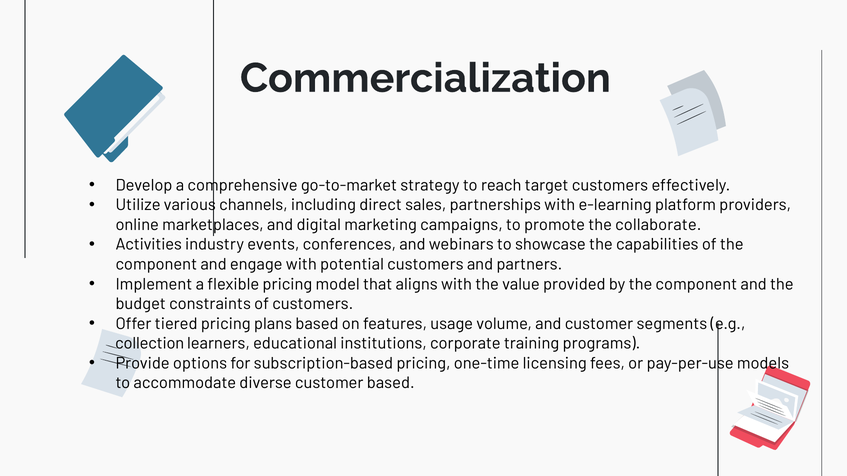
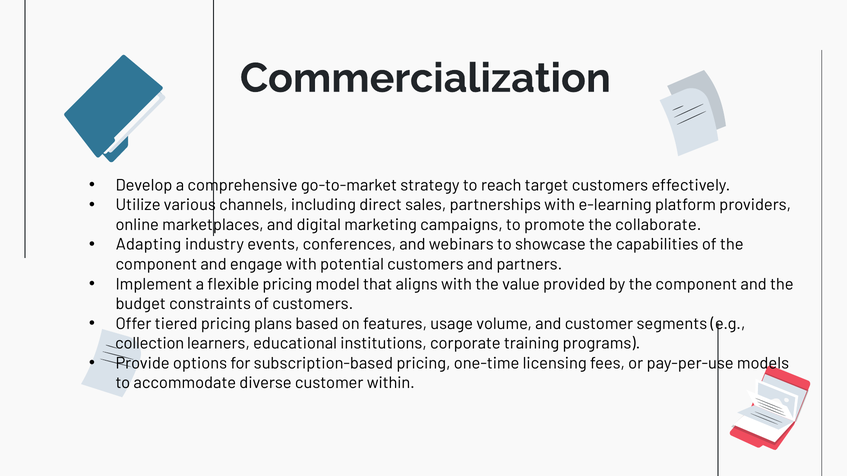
Activities: Activities -> Adapting
customer based: based -> within
